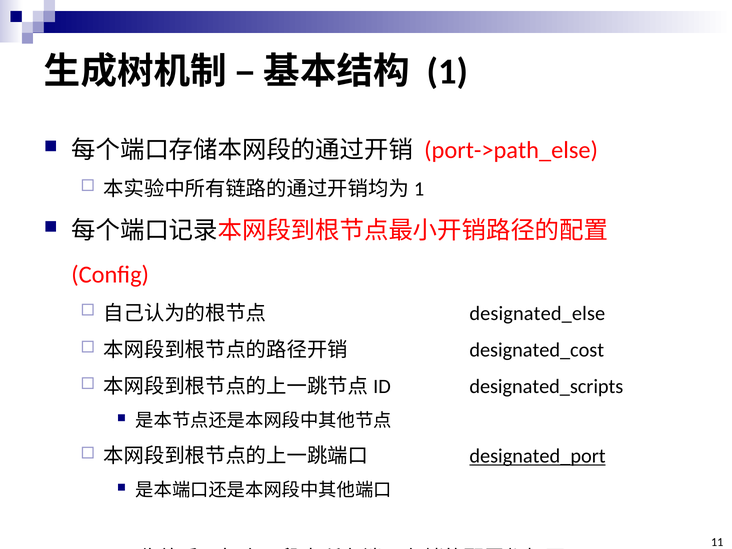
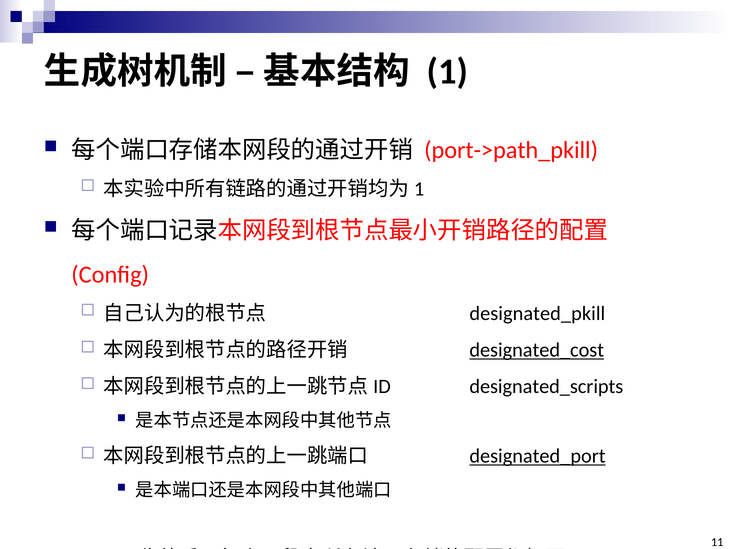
port->path_else: port->path_else -> port->path_pkill
designated_else: designated_else -> designated_pkill
designated_cost underline: none -> present
